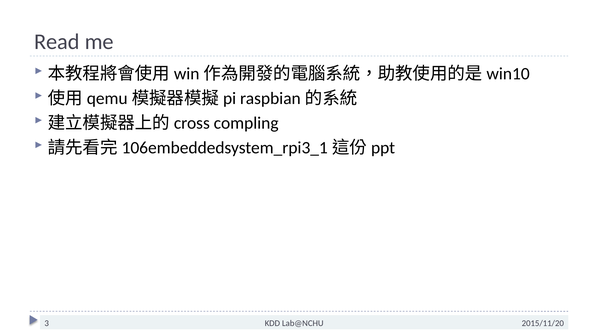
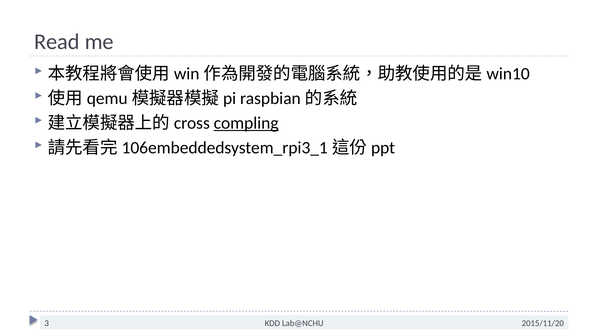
compling underline: none -> present
